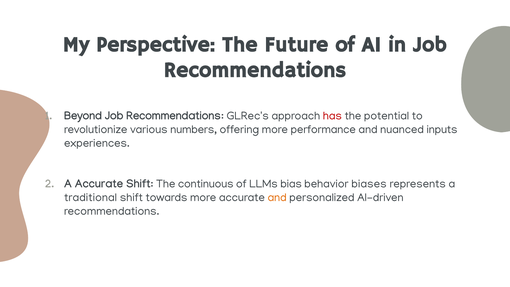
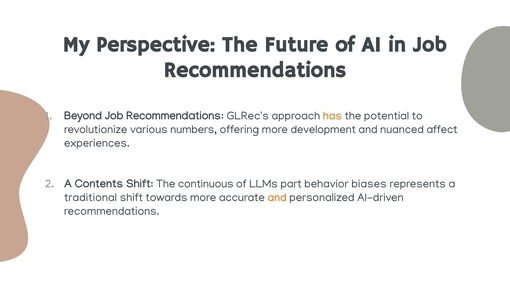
has colour: red -> orange
performance: performance -> development
inputs: inputs -> affect
A Accurate: Accurate -> Contents
bias: bias -> part
